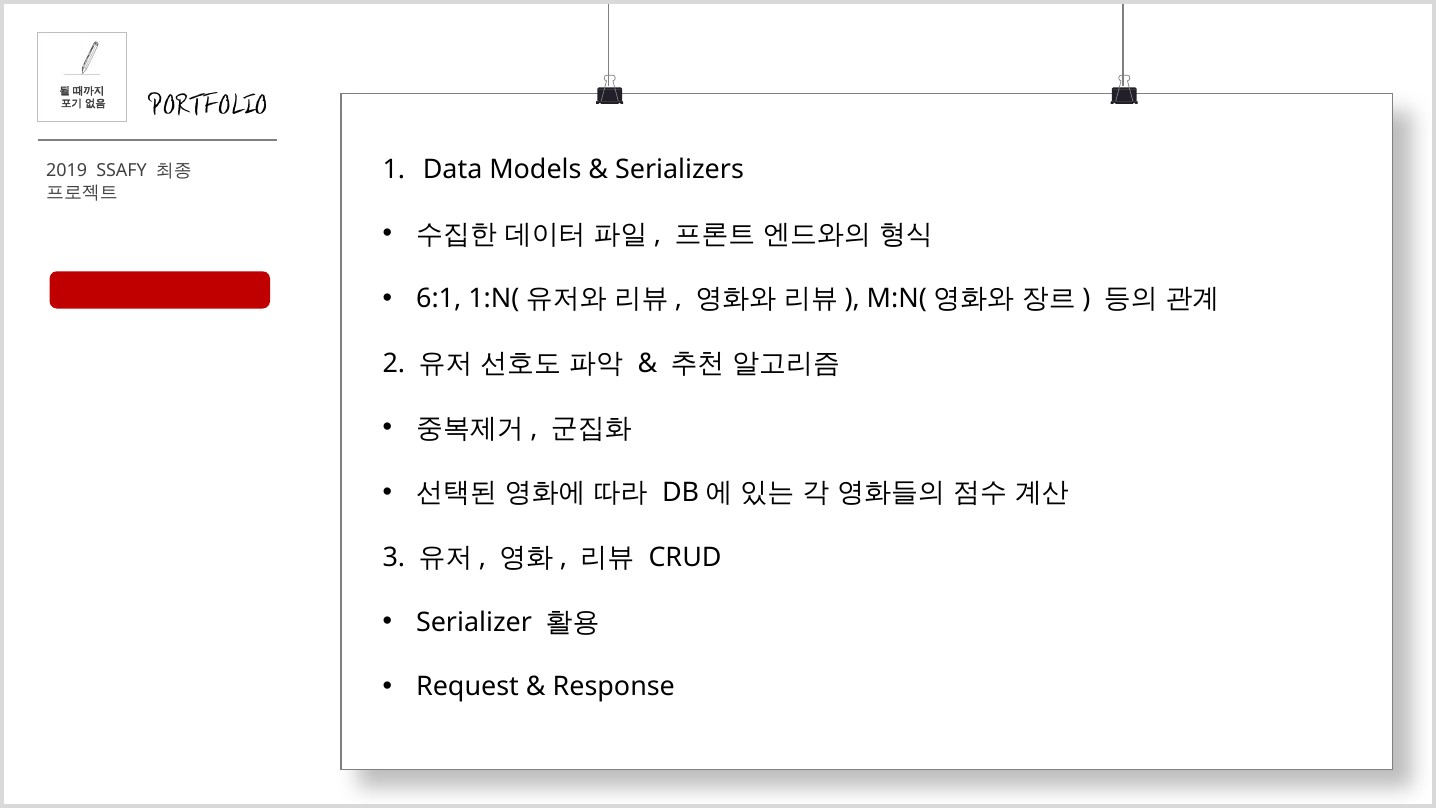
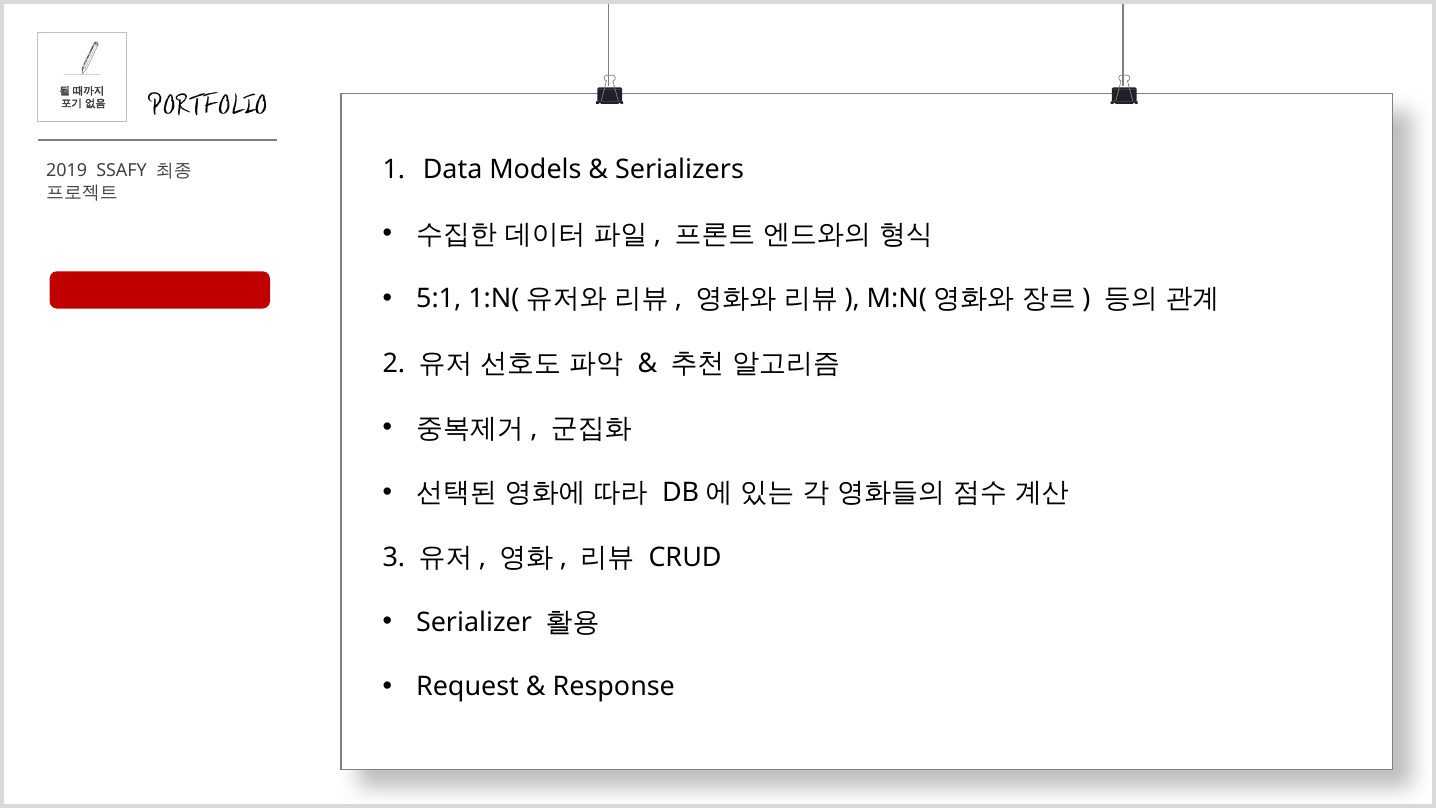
6:1: 6:1 -> 5:1
